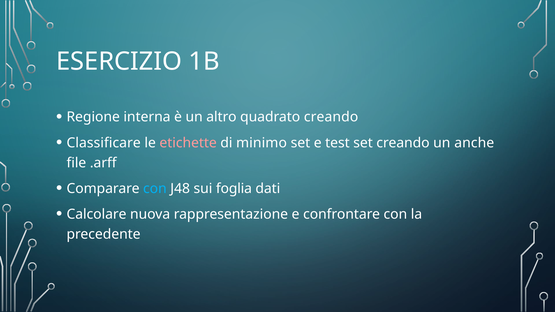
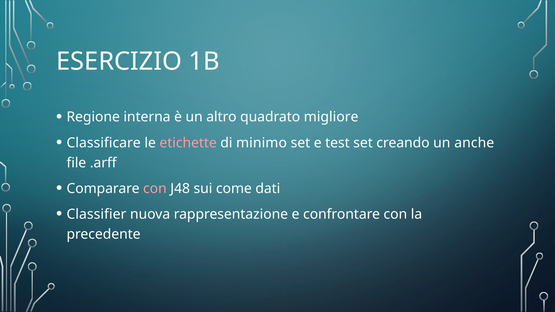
quadrato creando: creando -> migliore
con at (155, 189) colour: light blue -> pink
foglia: foglia -> come
Calcolare: Calcolare -> Classifier
